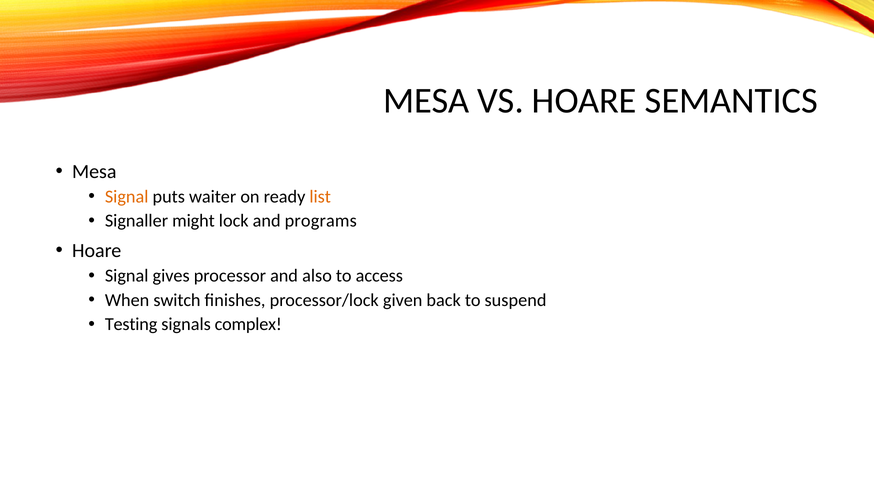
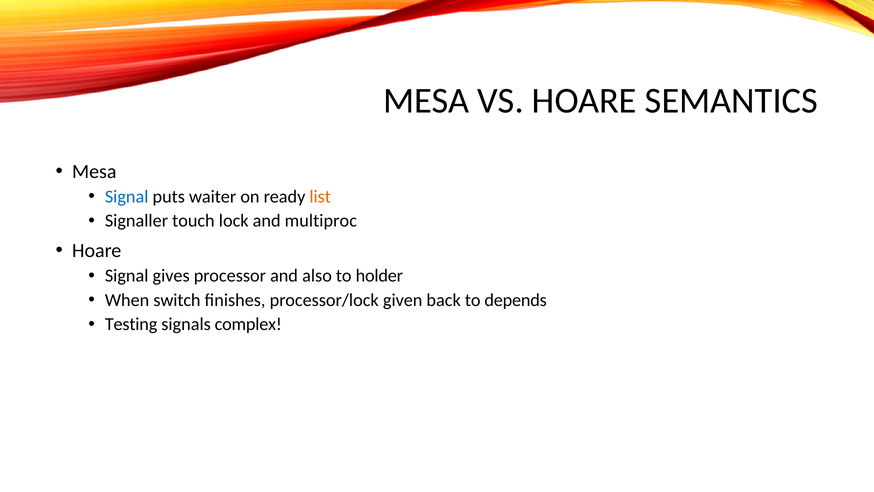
Signal at (127, 196) colour: orange -> blue
might: might -> touch
programs: programs -> multiproc
access: access -> holder
suspend: suspend -> depends
